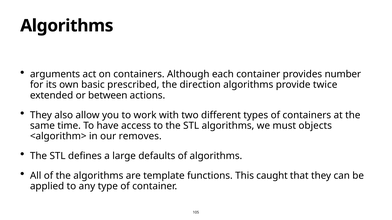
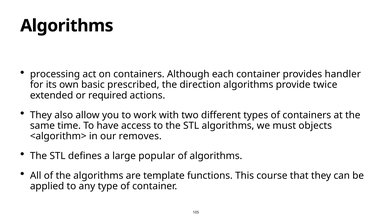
arguments: arguments -> processing
number: number -> handler
between: between -> required
defaults: defaults -> popular
caught: caught -> course
